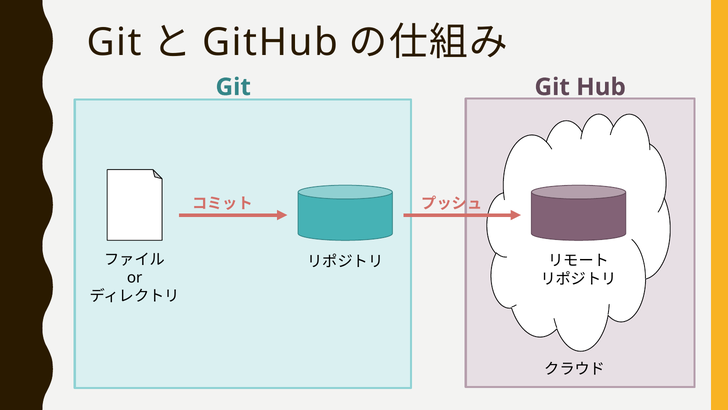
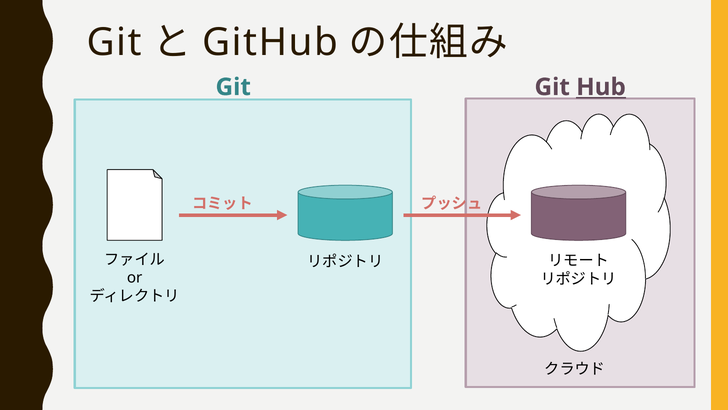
Hub underline: none -> present
